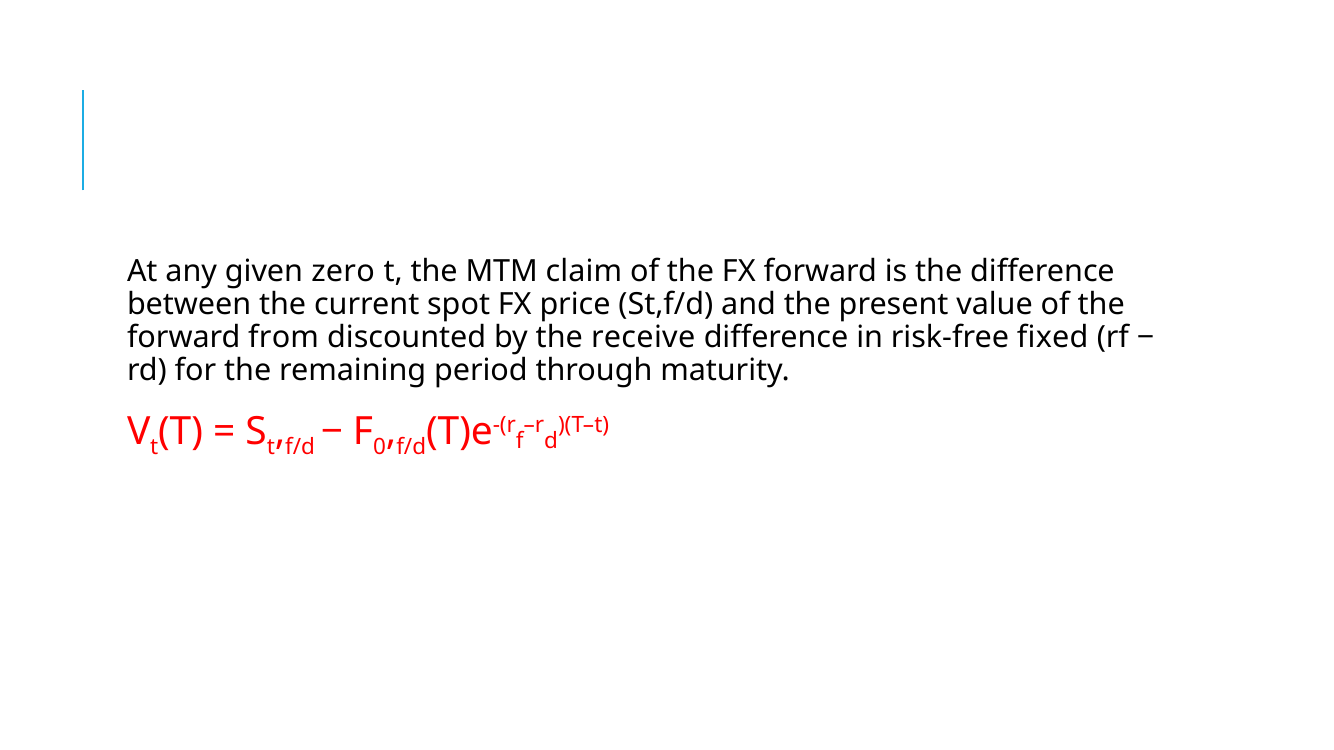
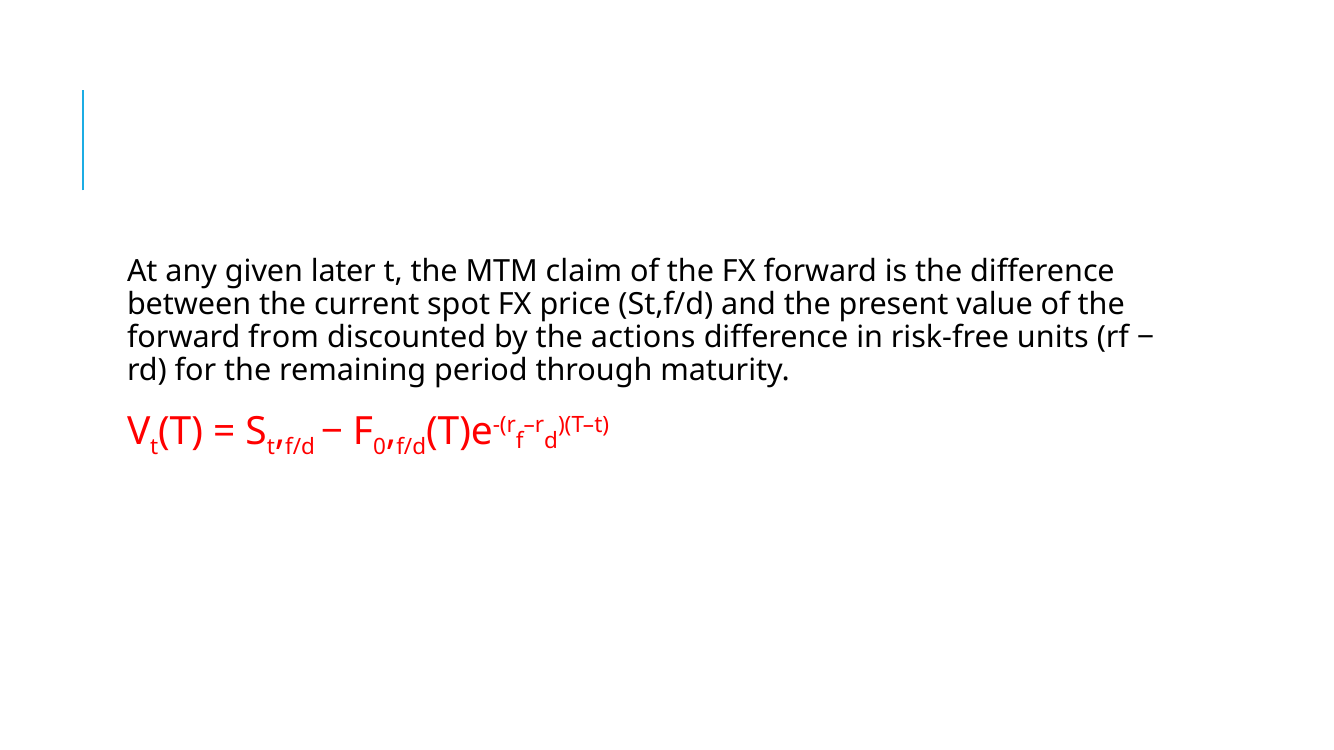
zero: zero -> later
receive: receive -> actions
fixed: fixed -> units
